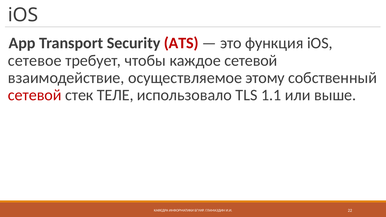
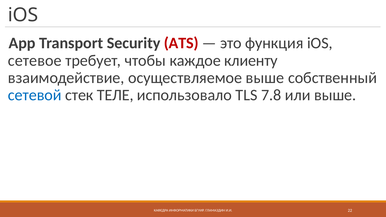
каждое сетевой: сетевой -> клиенту
осуществляемое этому: этому -> выше
сетевой at (35, 95) colour: red -> blue
1.1: 1.1 -> 7.8
